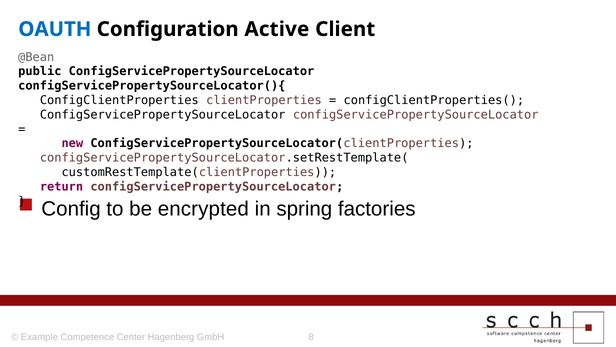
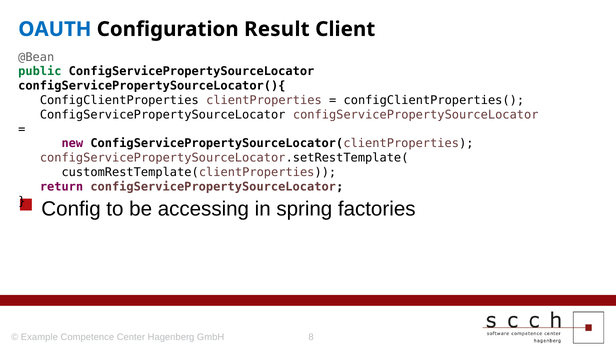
Active: Active -> Result
public colour: black -> green
encrypted: encrypted -> accessing
